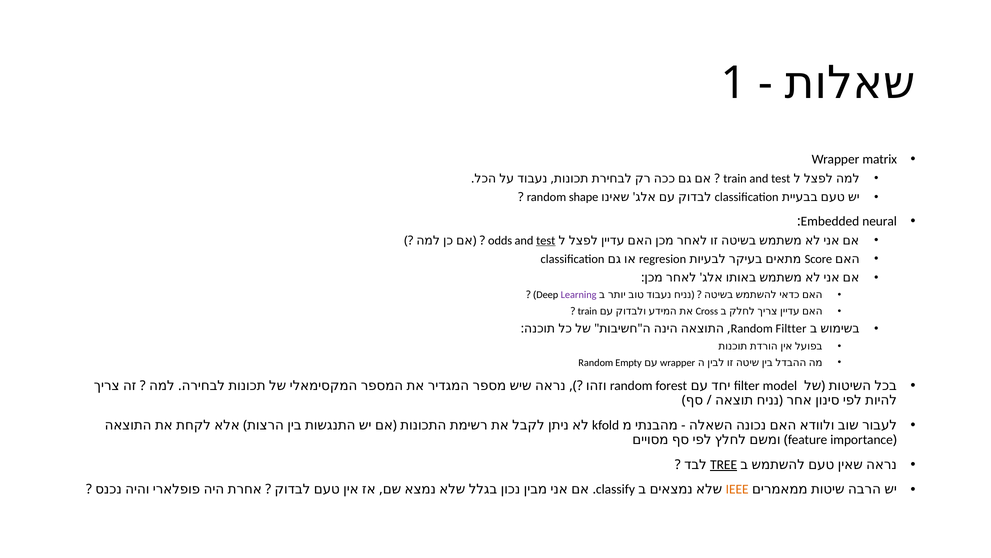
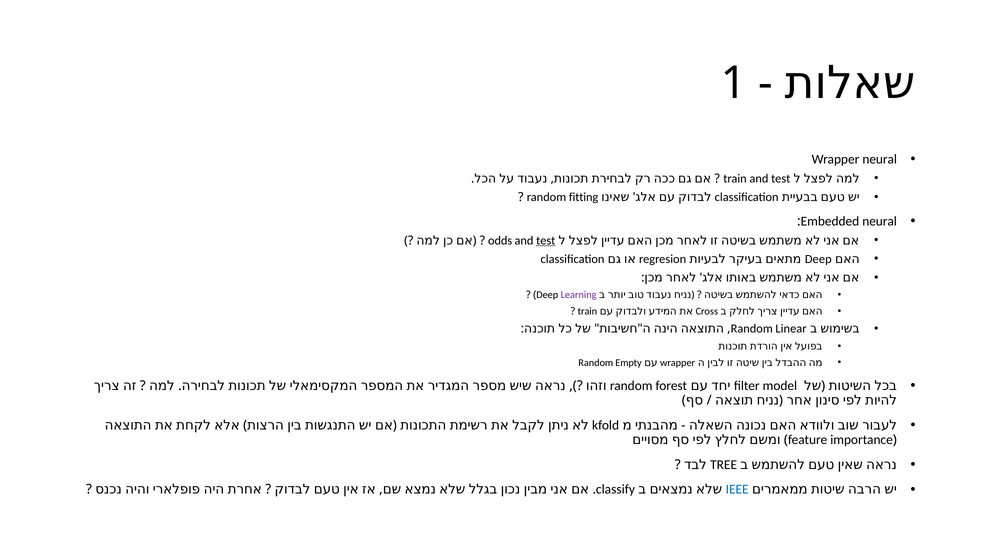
Wrapper matrix: matrix -> neural
shape: shape -> fitting
Score at (818, 259): Score -> Deep
Filtter: Filtter -> Linear
TREE underline: present -> none
IEEE colour: orange -> blue
